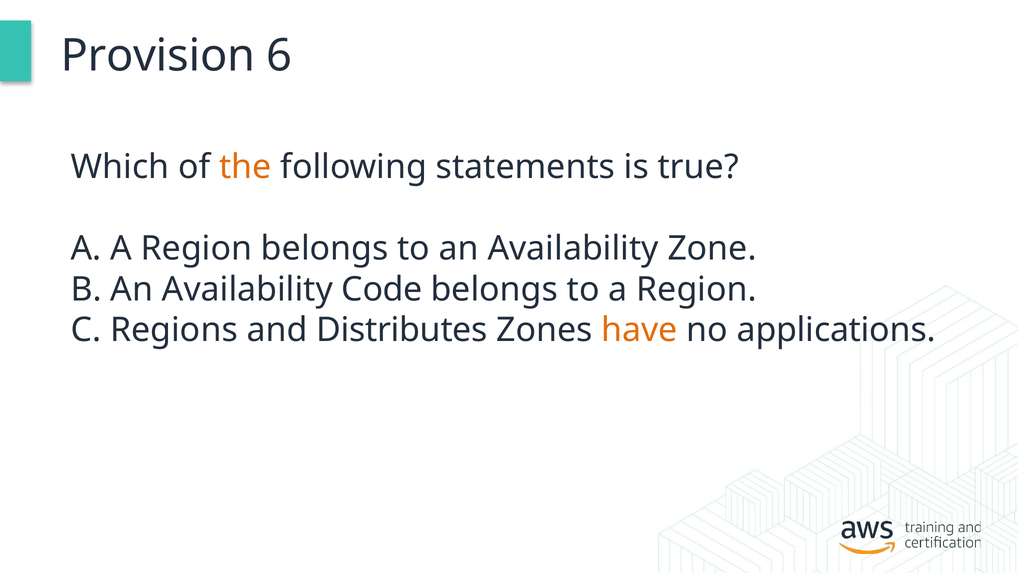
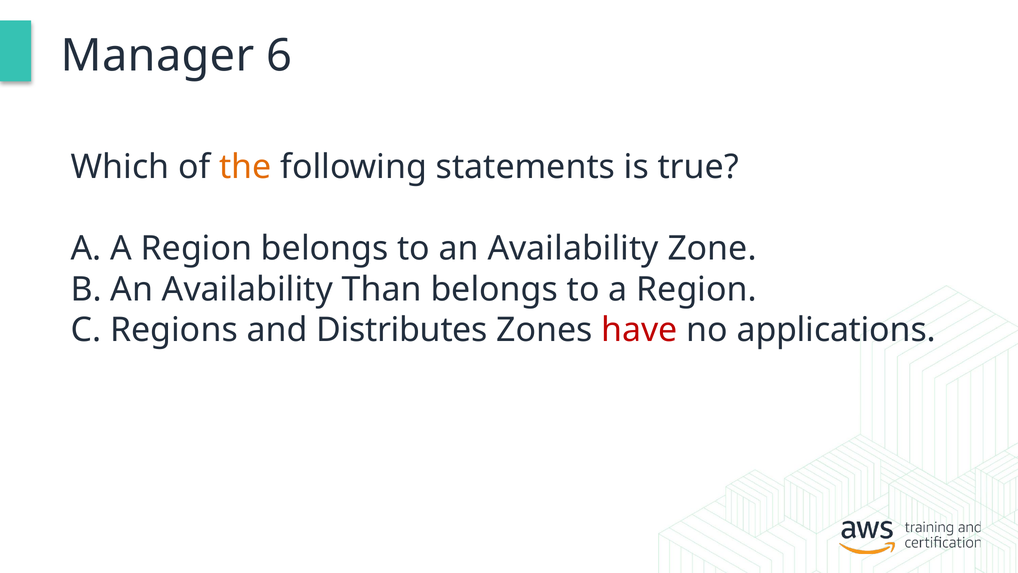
Provision: Provision -> Manager
Code: Code -> Than
have colour: orange -> red
